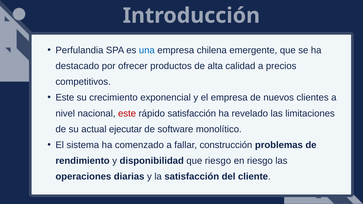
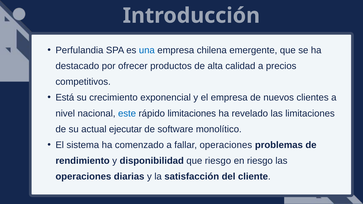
Este at (65, 98): Este -> Está
este at (127, 113) colour: red -> blue
rápido satisfacción: satisfacción -> limitaciones
fallar construcción: construcción -> operaciones
